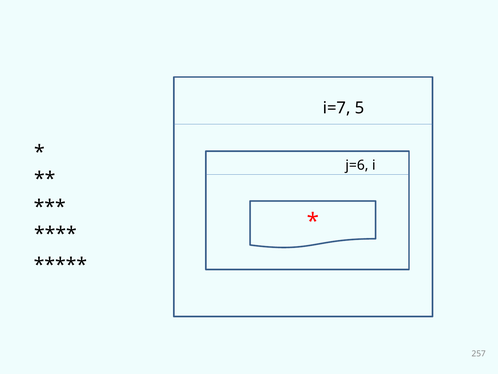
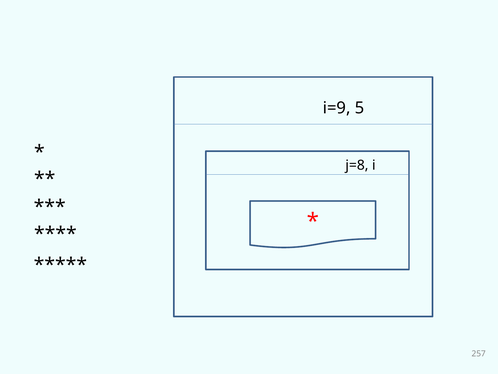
i=7: i=7 -> i=9
j=6: j=6 -> j=8
